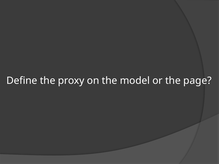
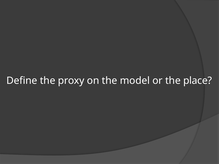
page: page -> place
